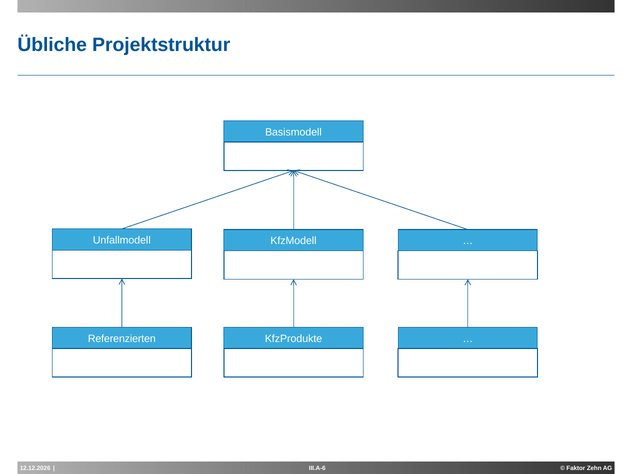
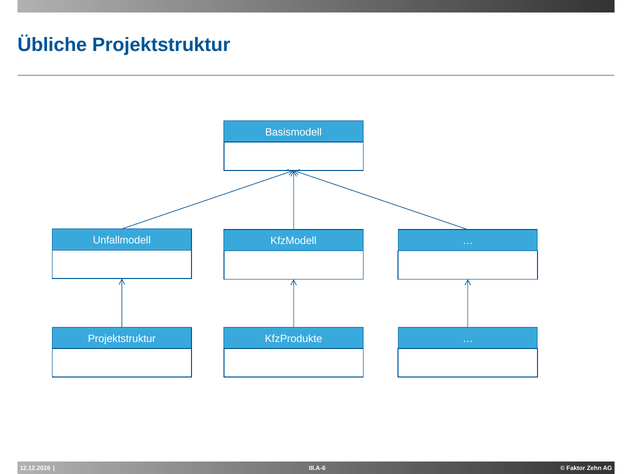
Referenzierten at (122, 339): Referenzierten -> Projektstruktur
